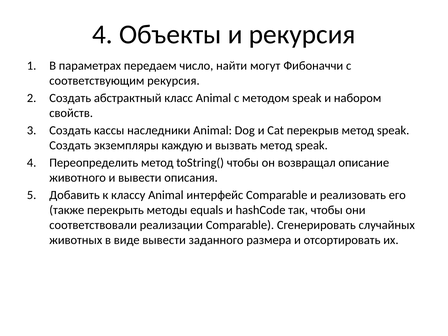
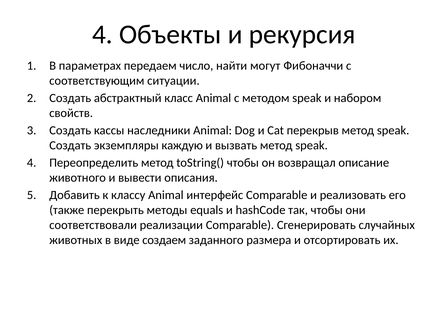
соответствующим рекурсия: рекурсия -> ситуации
виде вывести: вывести -> создаем
